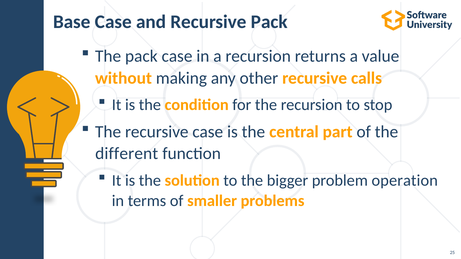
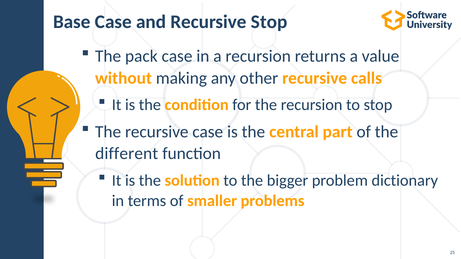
Recursive Pack: Pack -> Stop
operation: operation -> dictionary
